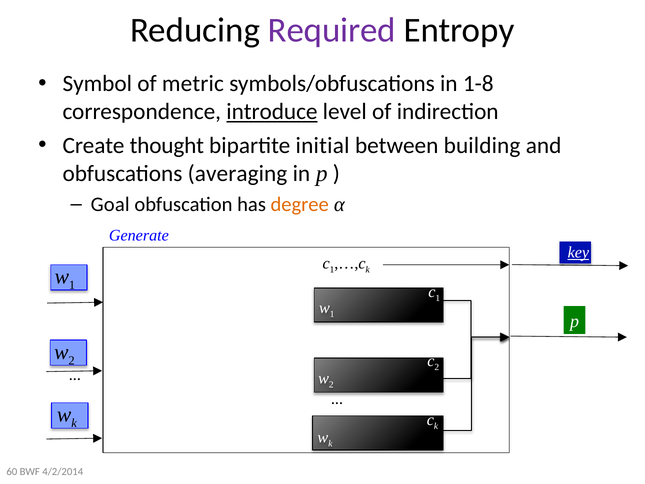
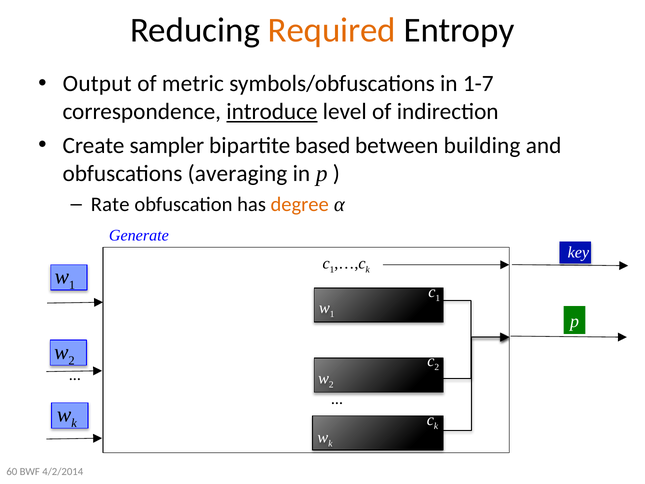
Required colour: purple -> orange
Symbol: Symbol -> Output
1-8: 1-8 -> 1-7
thought: thought -> sampler
initial: initial -> based
Goal: Goal -> Rate
key underline: present -> none
